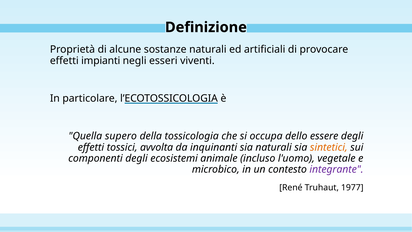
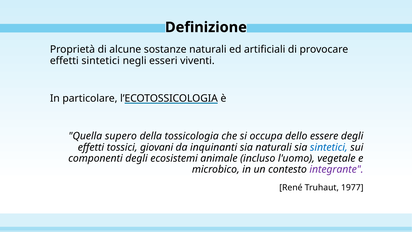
effetti impianti: impianti -> sintetici
avvolta: avvolta -> giovani
sintetici at (329, 147) colour: orange -> blue
